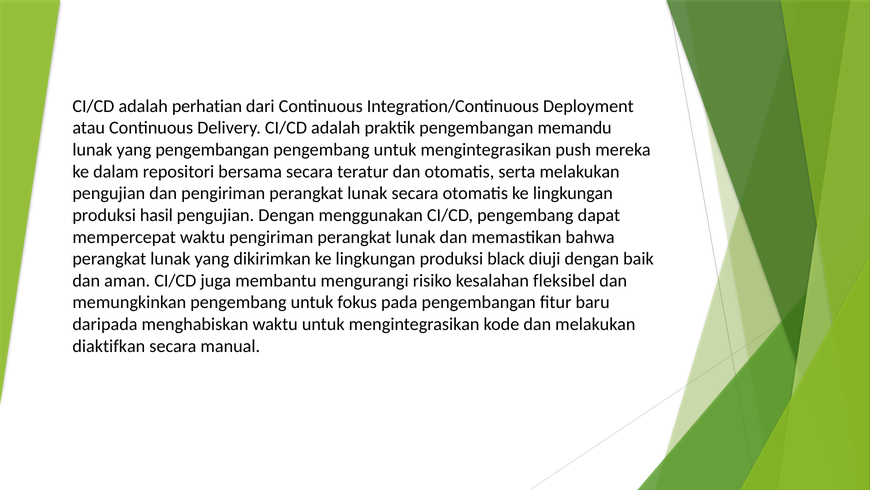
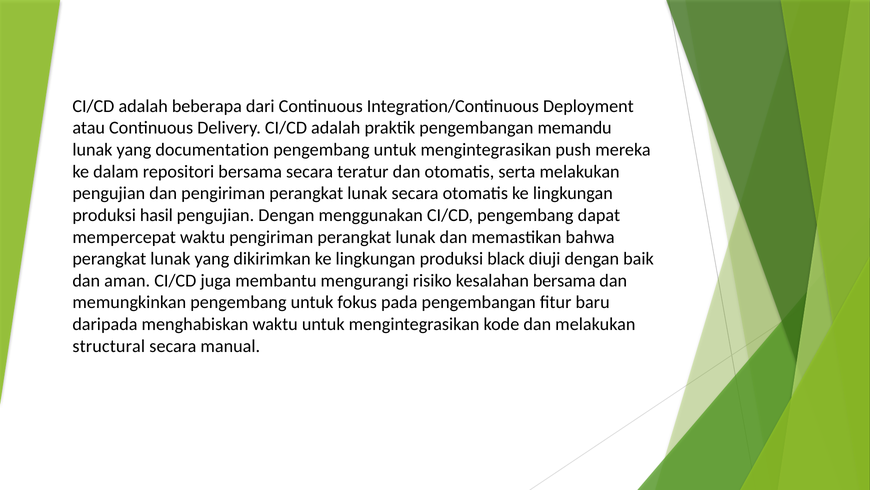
perhatian: perhatian -> beberapa
yang pengembangan: pengembangan -> documentation
kesalahan fleksibel: fleksibel -> bersama
diaktifkan: diaktifkan -> structural
